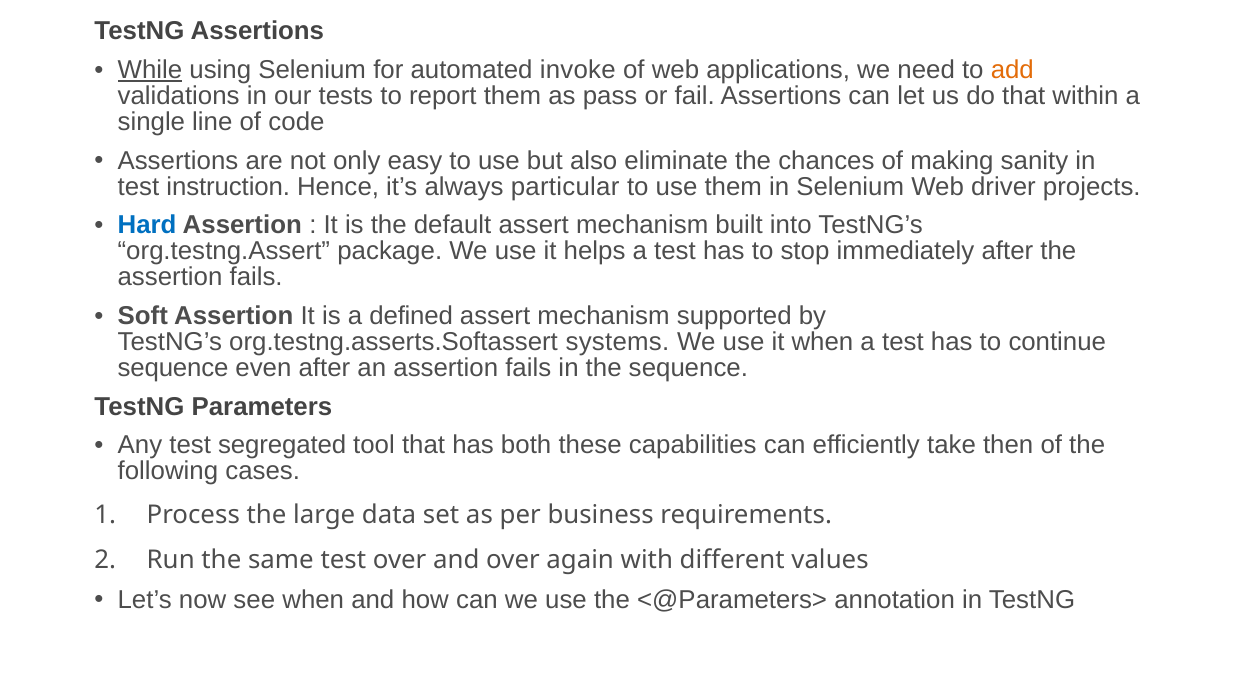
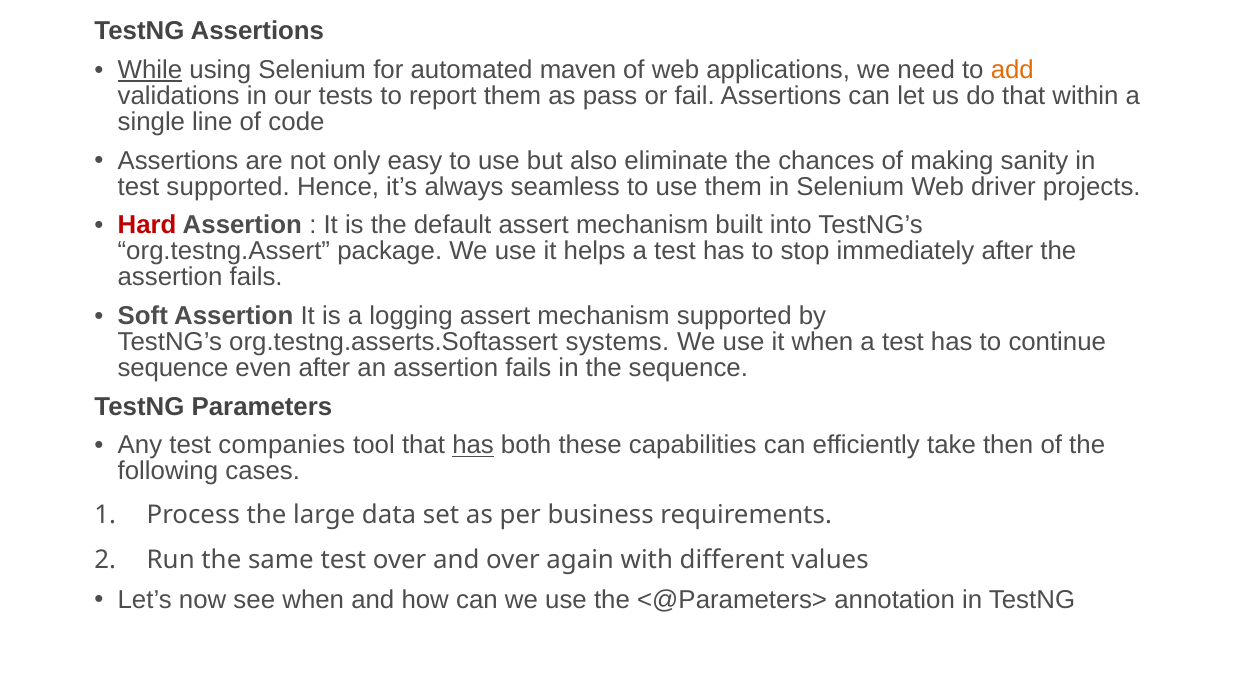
invoke: invoke -> maven
test instruction: instruction -> supported
particular: particular -> seamless
Hard colour: blue -> red
defined: defined -> logging
segregated: segregated -> companies
has at (473, 445) underline: none -> present
